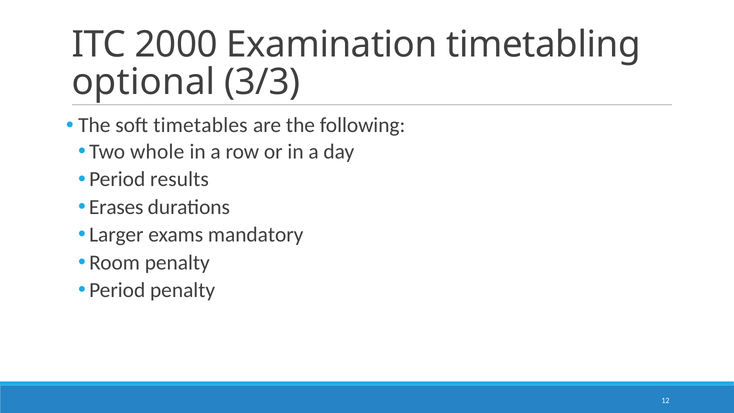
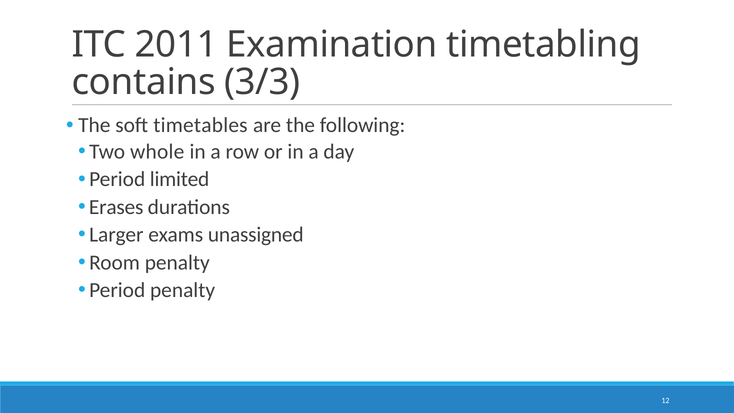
2000: 2000 -> 2011
optional: optional -> contains
results: results -> limited
mandatory: mandatory -> unassigned
